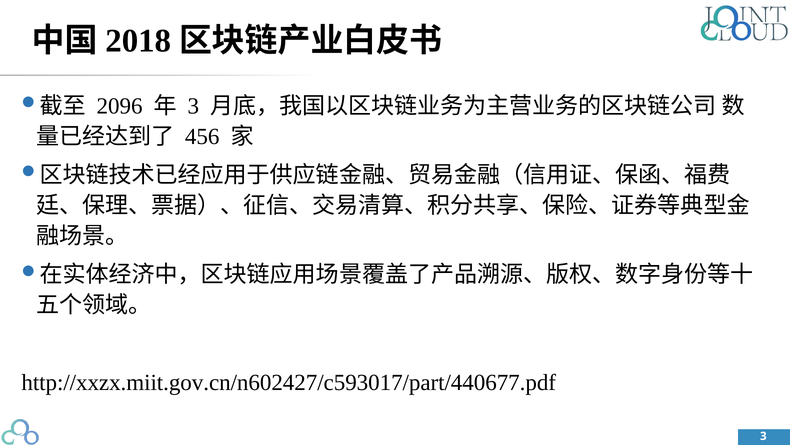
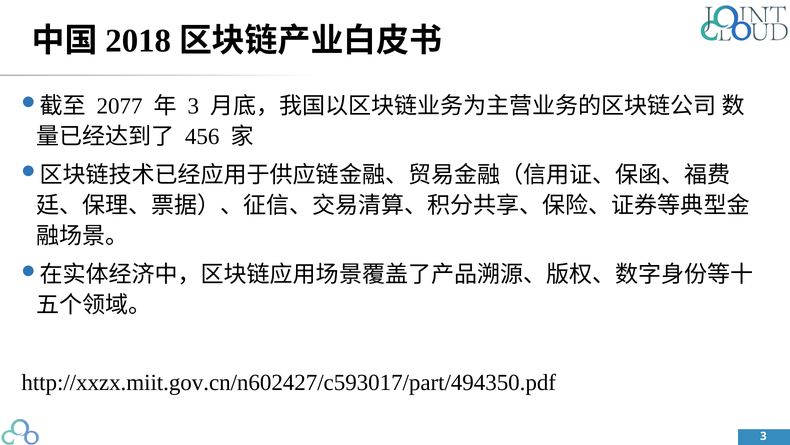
2096: 2096 -> 2077
http://xxzx.miit.gov.cn/n602427/c593017/part/440677.pdf: http://xxzx.miit.gov.cn/n602427/c593017/part/440677.pdf -> http://xxzx.miit.gov.cn/n602427/c593017/part/494350.pdf
